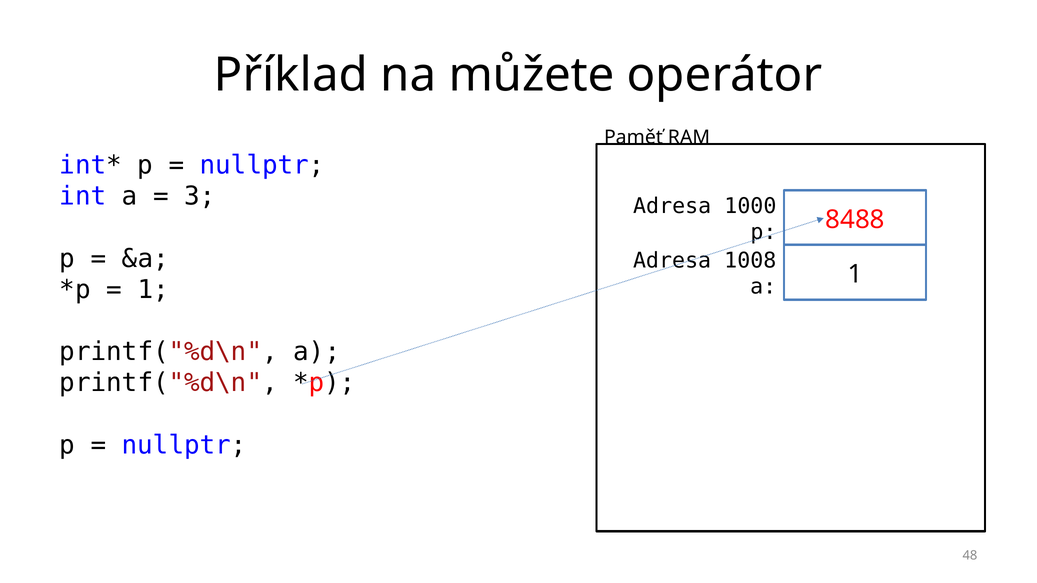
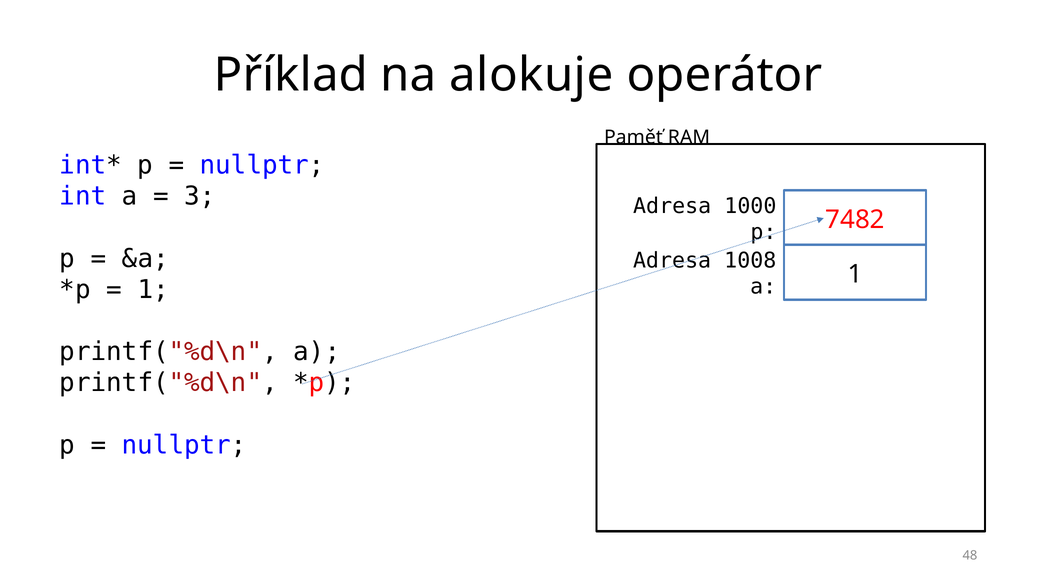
můžete: můžete -> alokuje
8488: 8488 -> 7482
